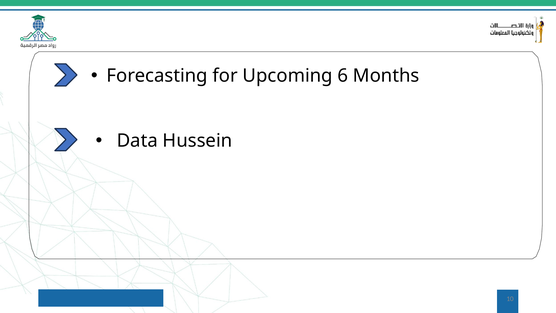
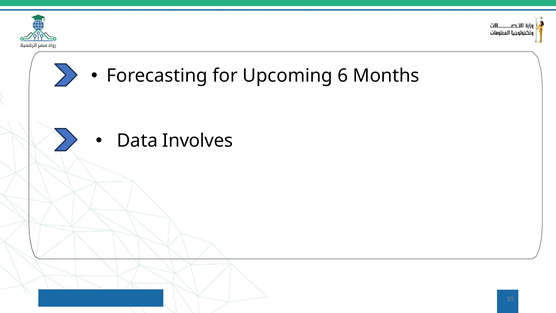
Hussein: Hussein -> Involves
